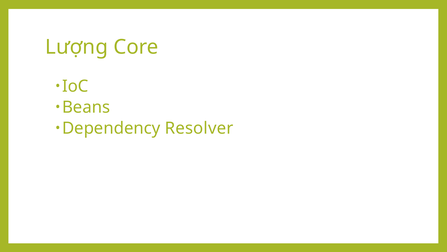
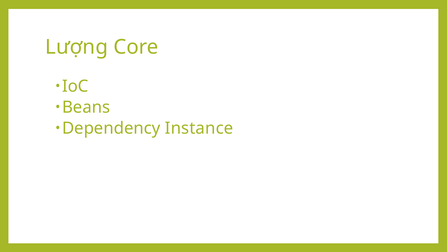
Resolver: Resolver -> Instance
